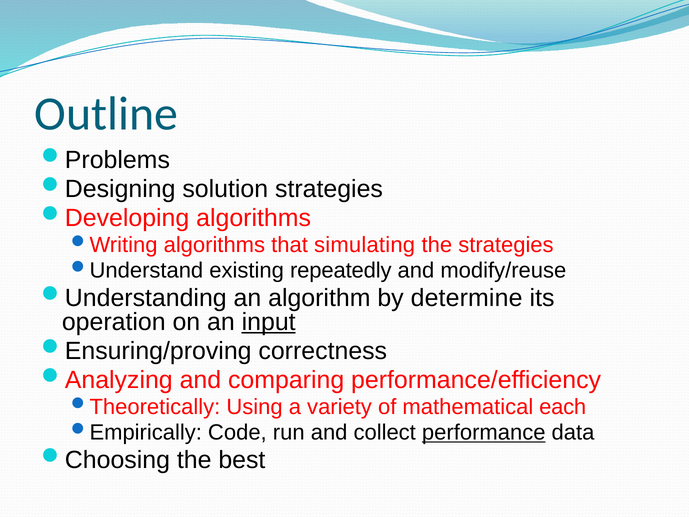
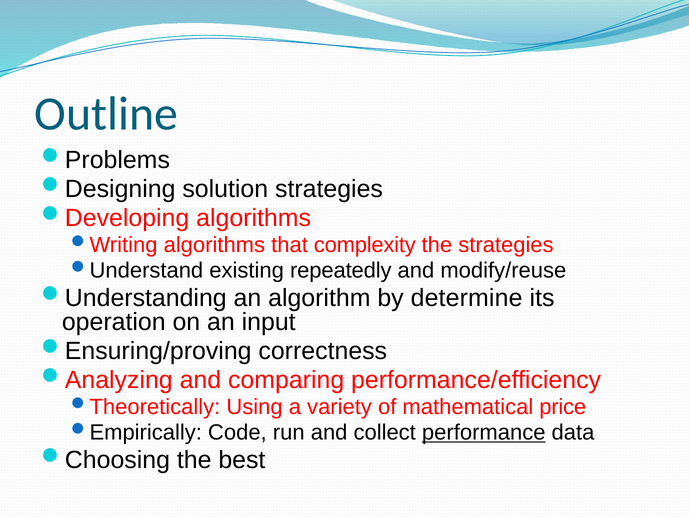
simulating: simulating -> complexity
input underline: present -> none
each: each -> price
